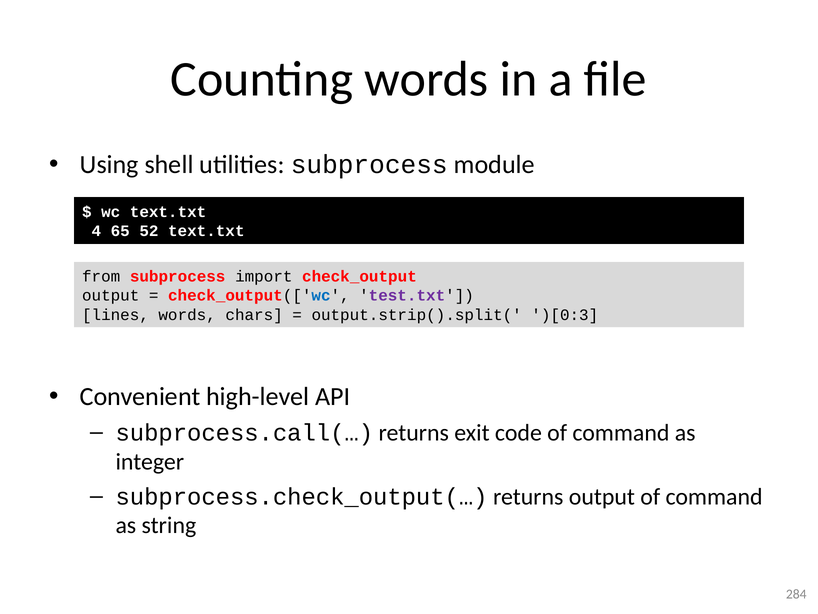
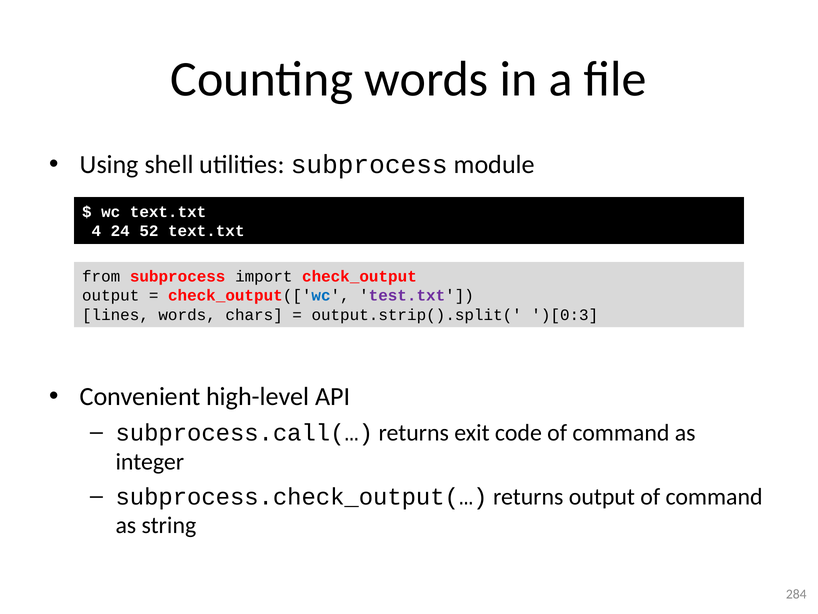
65: 65 -> 24
